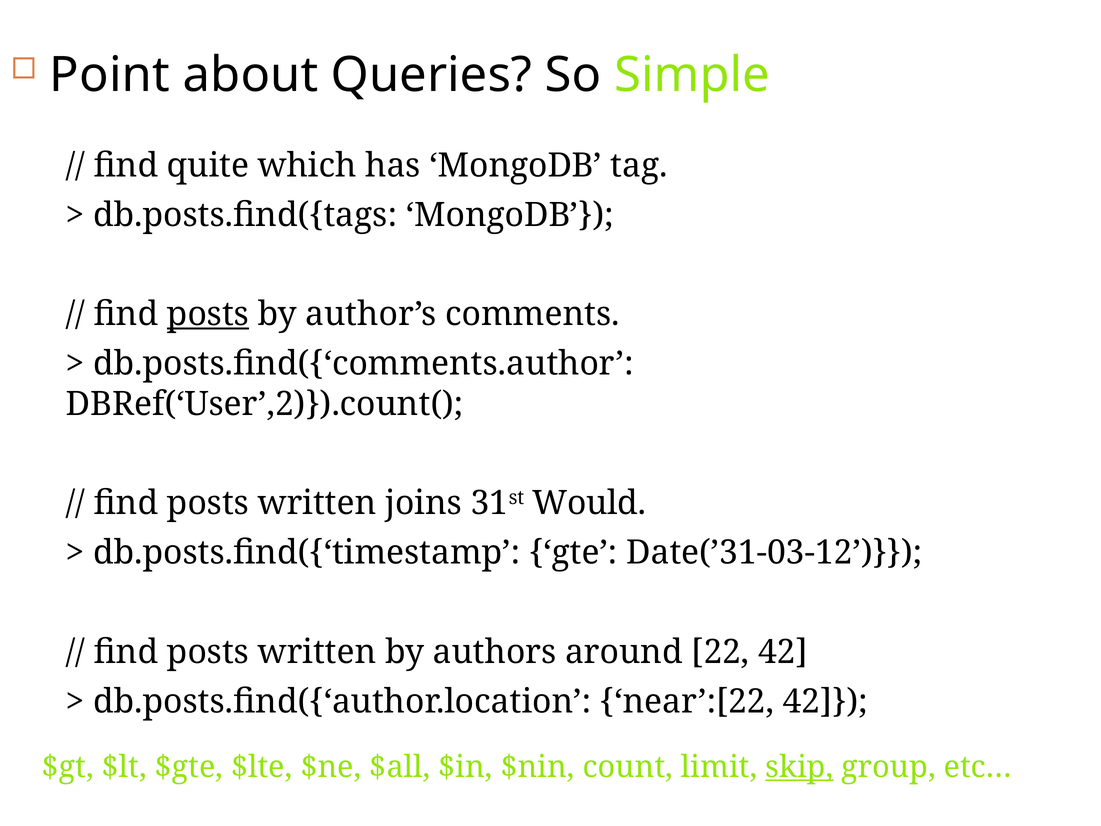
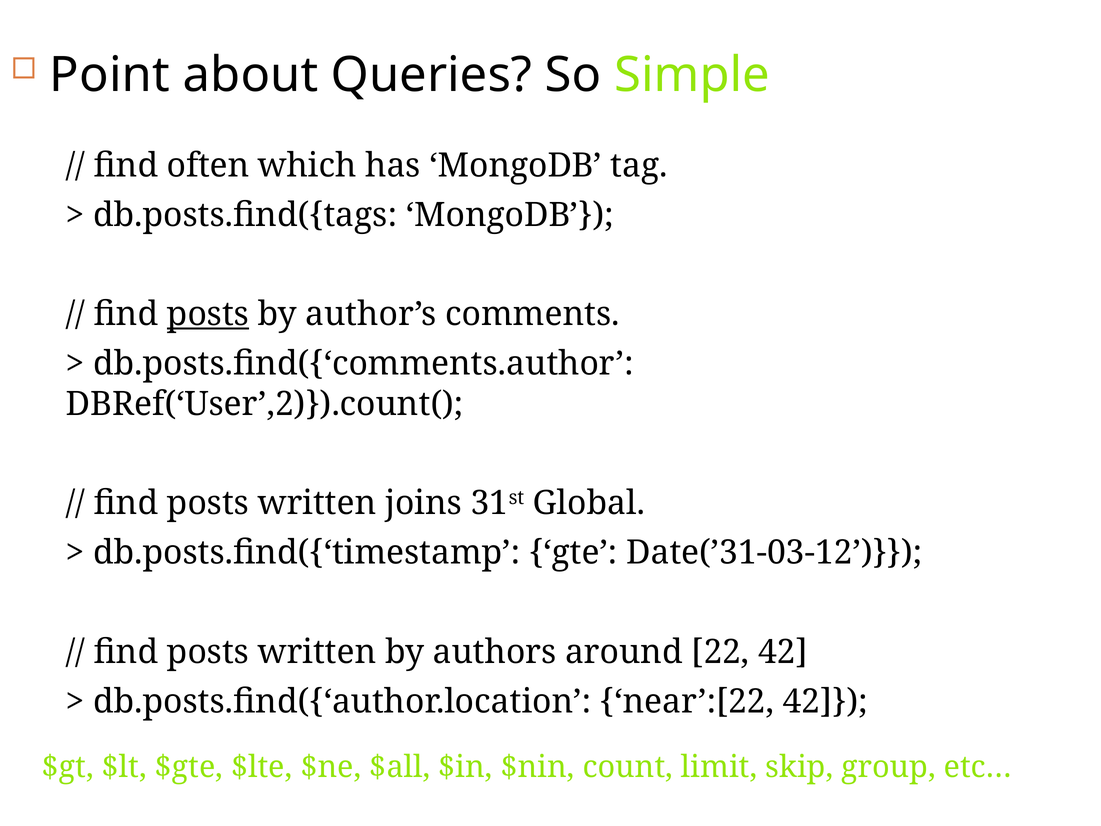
quite: quite -> often
Would: Would -> Global
skip underline: present -> none
